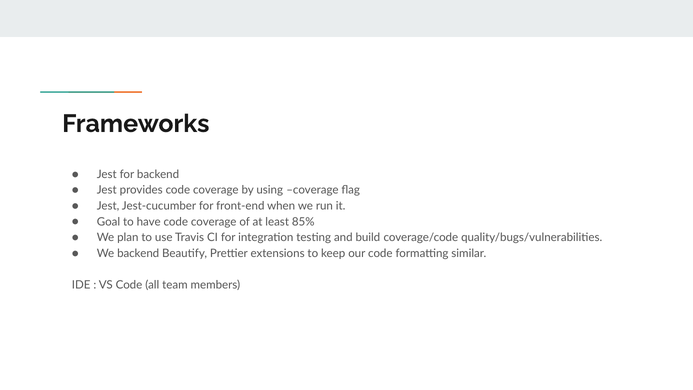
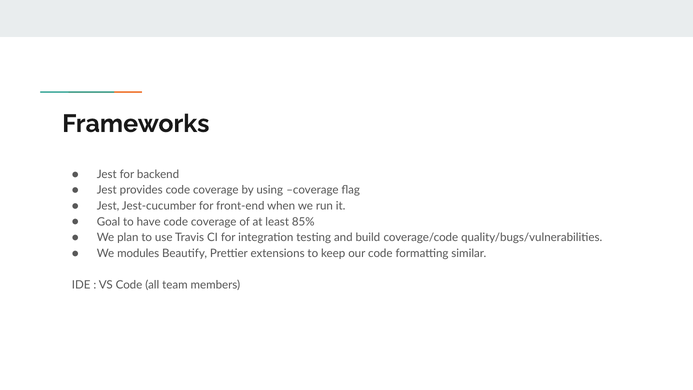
We backend: backend -> modules
